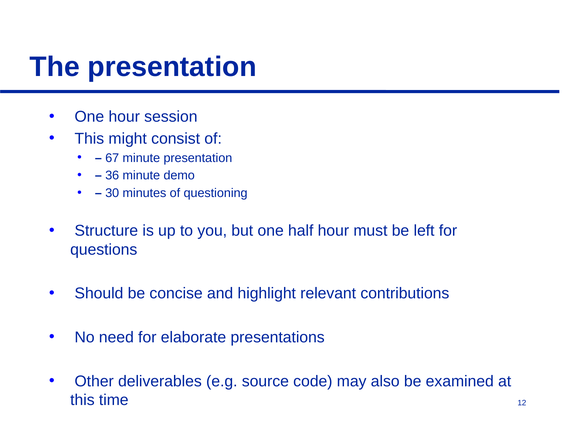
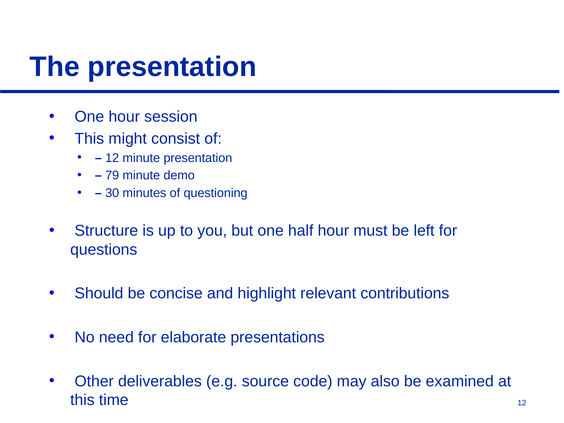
67 at (112, 158): 67 -> 12
36: 36 -> 79
